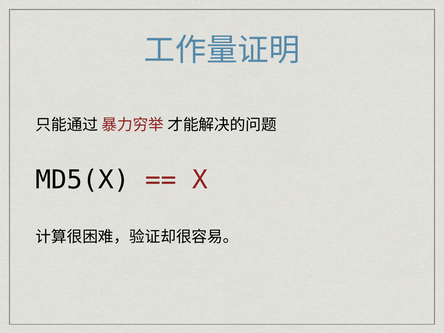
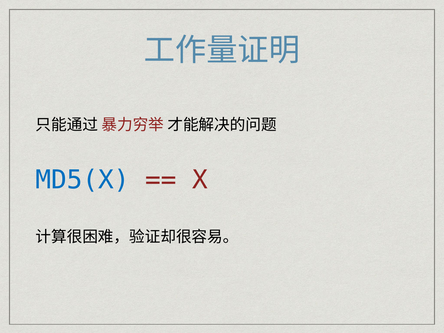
MD5(X colour: black -> blue
